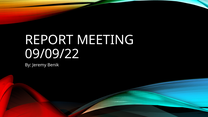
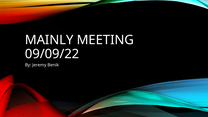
REPORT: REPORT -> MAINLY
